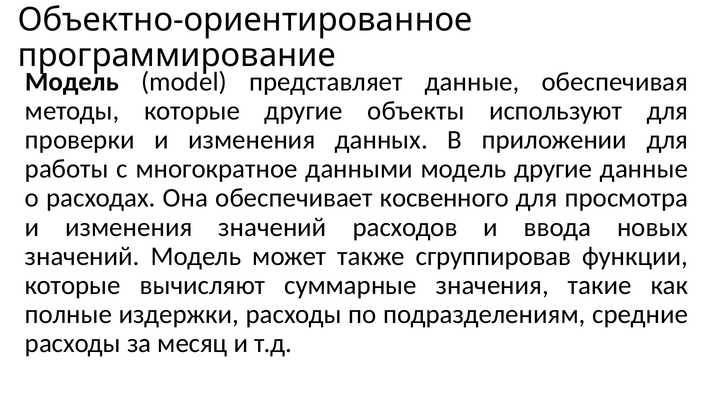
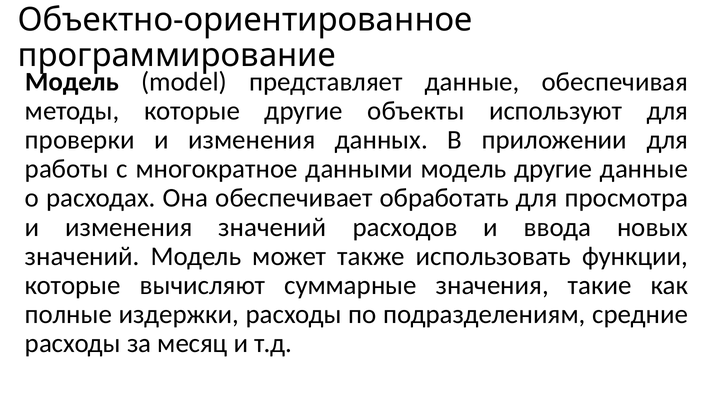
косвенного: косвенного -> обработать
сгруппировав: сгруппировав -> использовать
